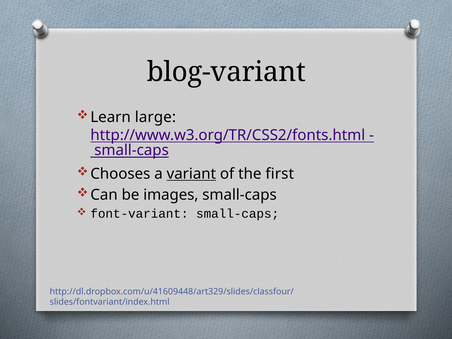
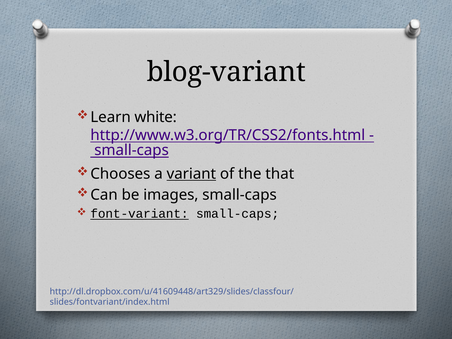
large: large -> white
first: first -> that
font-variant underline: none -> present
